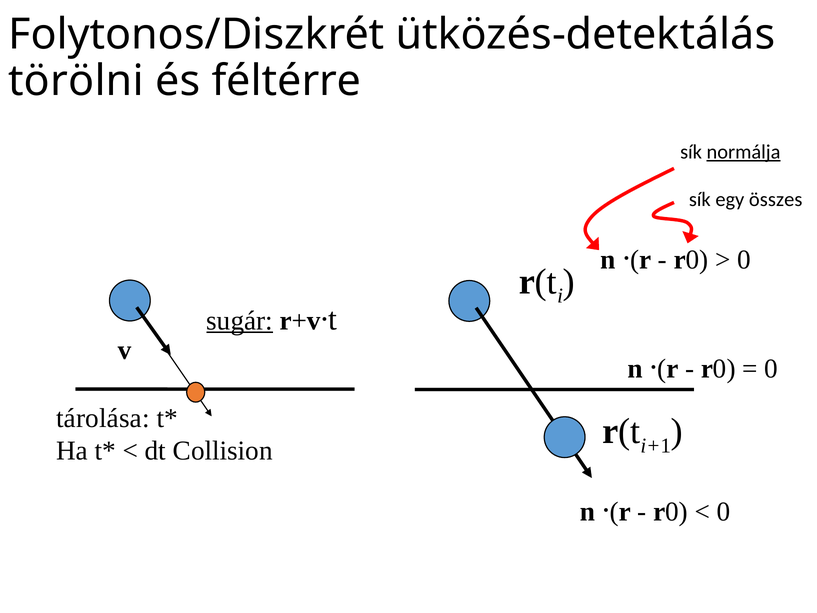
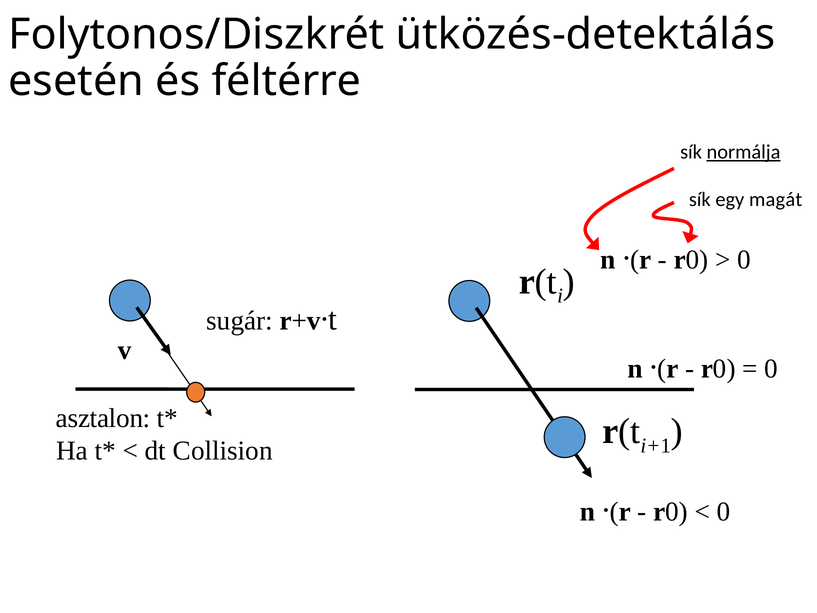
törölni: törölni -> esetén
összes: összes -> magát
sugár underline: present -> none
tárolása: tárolása -> asztalon
